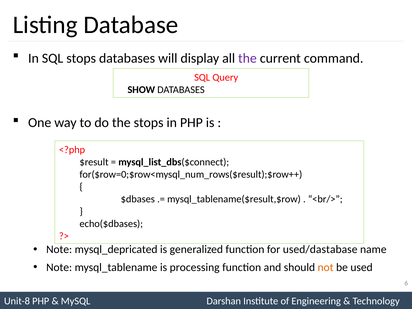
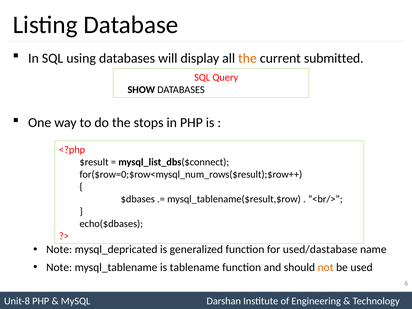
SQL stops: stops -> using
the at (247, 58) colour: purple -> orange
command: command -> submitted
processing: processing -> tablename
